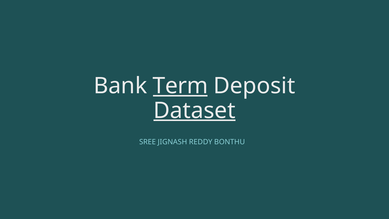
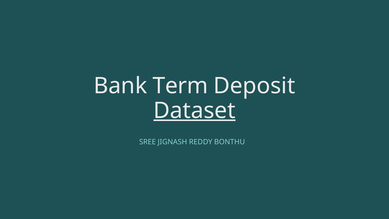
Term underline: present -> none
